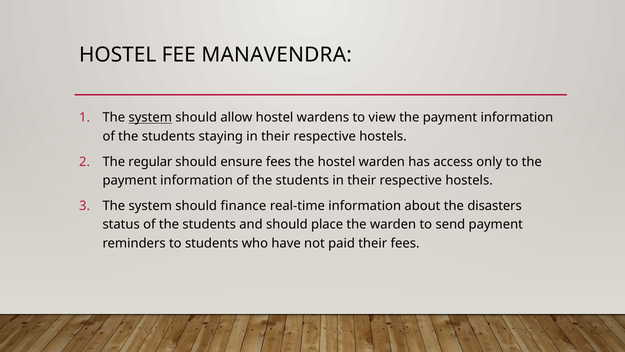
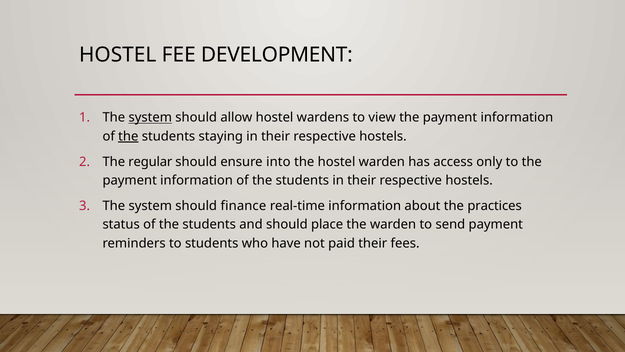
MANAVENDRA: MANAVENDRA -> DEVELOPMENT
the at (128, 136) underline: none -> present
ensure fees: fees -> into
disasters: disasters -> practices
